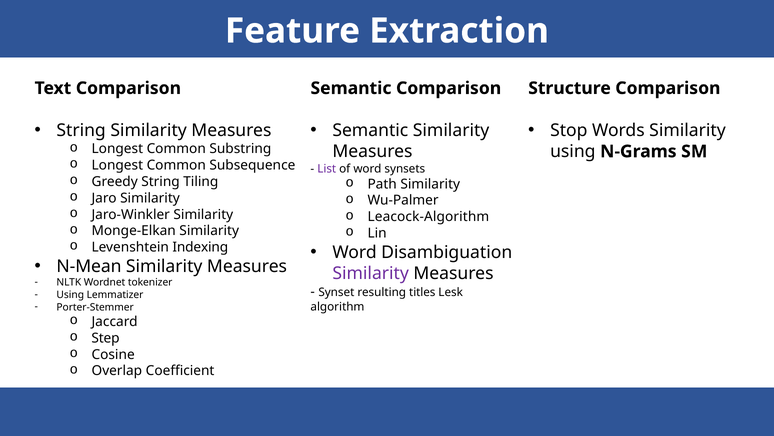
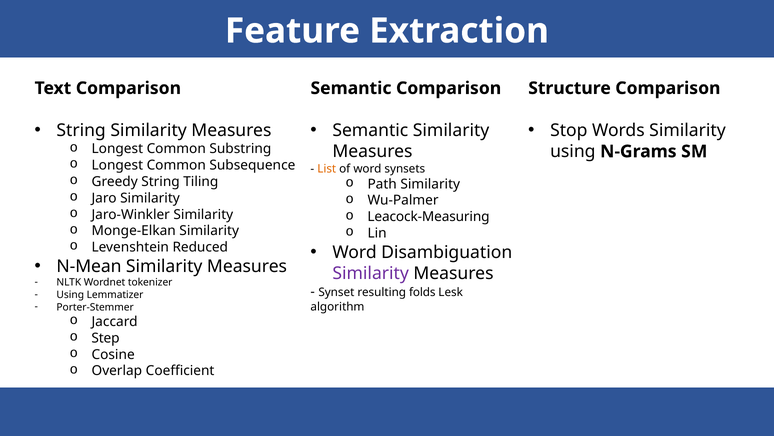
List colour: purple -> orange
Leacock-Algorithm: Leacock-Algorithm -> Leacock-Measuring
Indexing: Indexing -> Reduced
titles: titles -> folds
